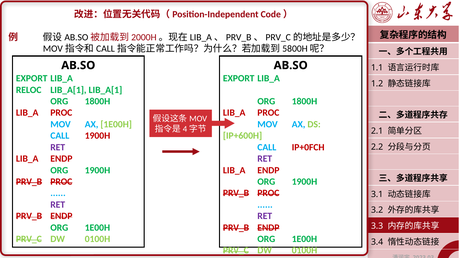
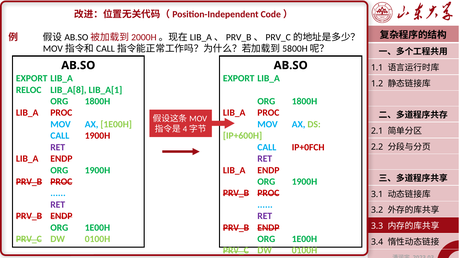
RELOC LIB_A[1: LIB_A[1 -> LIB_A[8
